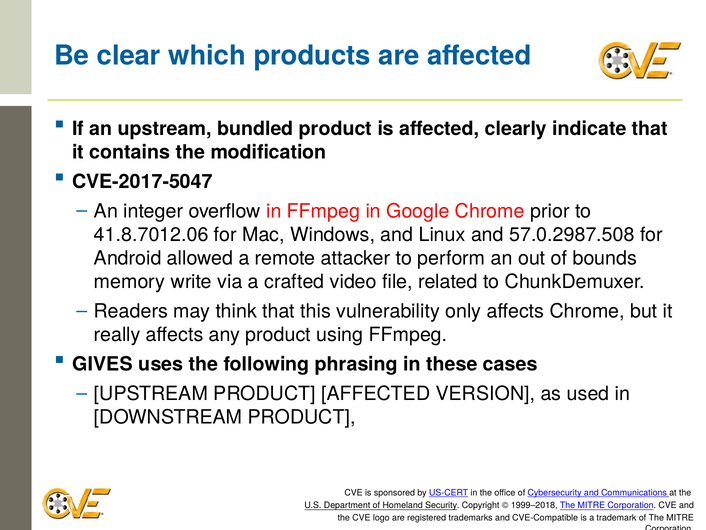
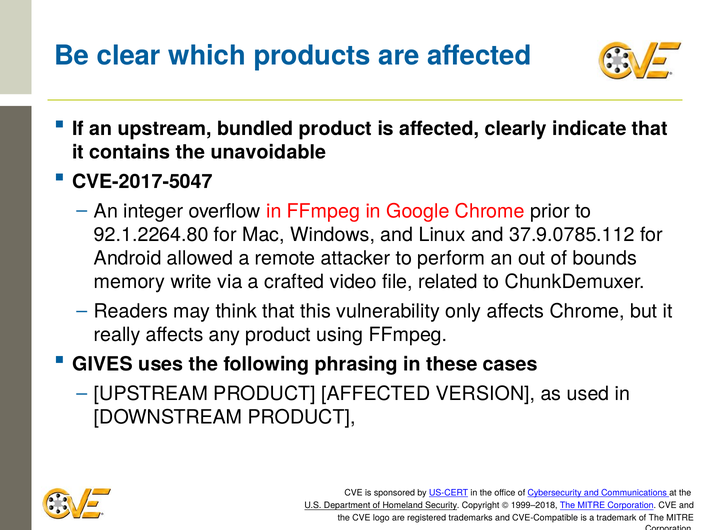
modification: modification -> unavoidable
41.8.7012.06: 41.8.7012.06 -> 92.1.2264.80
57.0.2987.508: 57.0.2987.508 -> 37.9.0785.112
